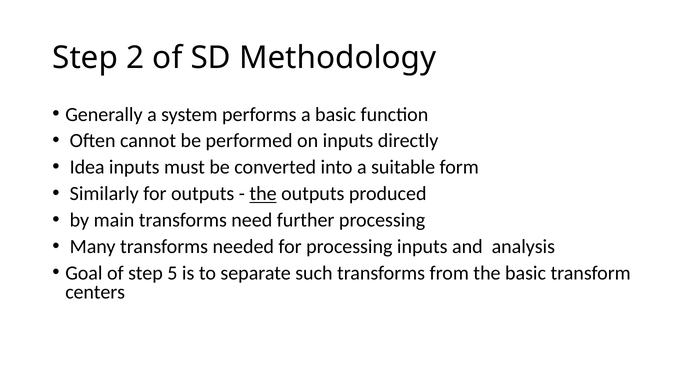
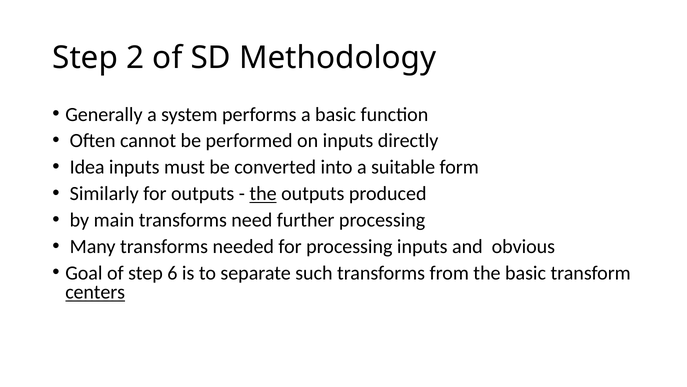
analysis: analysis -> obvious
5: 5 -> 6
centers underline: none -> present
